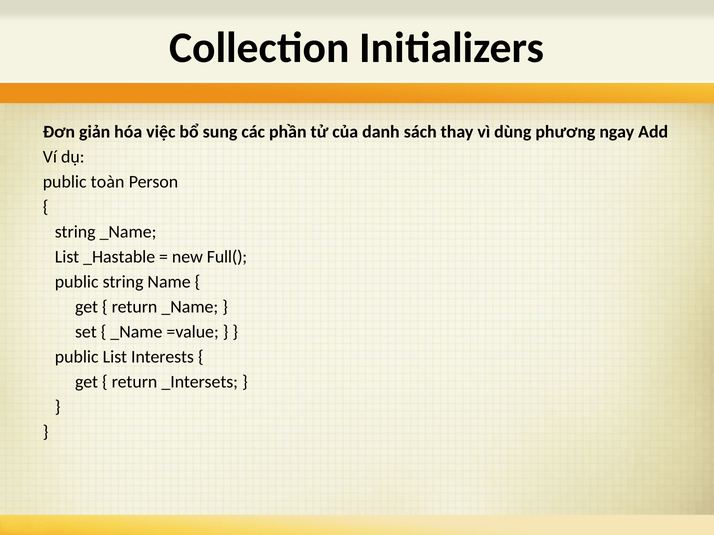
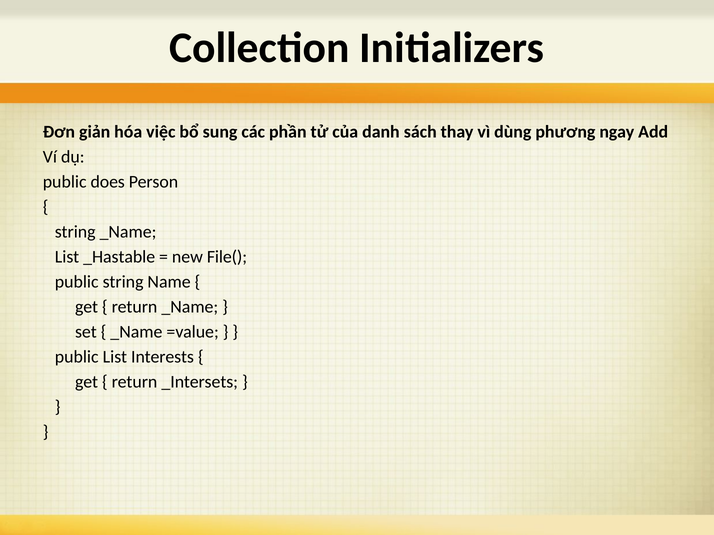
toàn: toàn -> does
Full(: Full( -> File(
